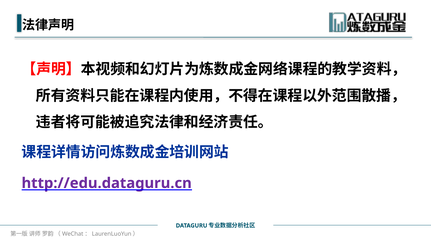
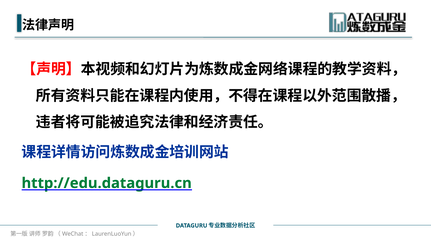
http://edu.dataguru.cn colour: purple -> green
